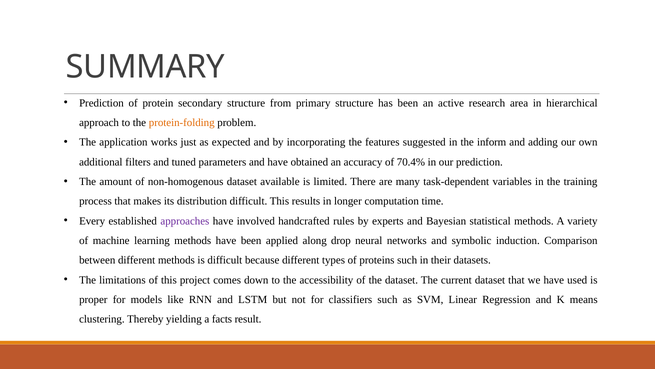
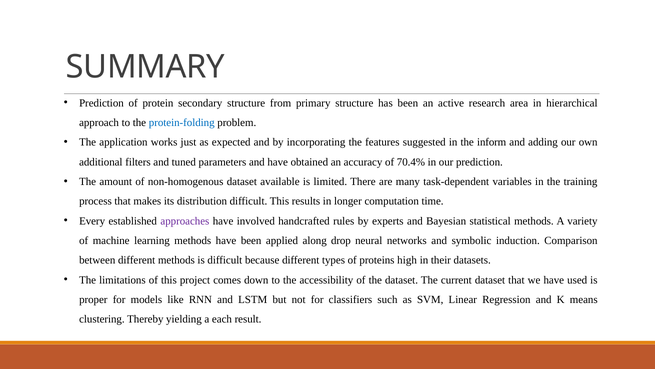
protein-folding colour: orange -> blue
proteins such: such -> high
facts: facts -> each
